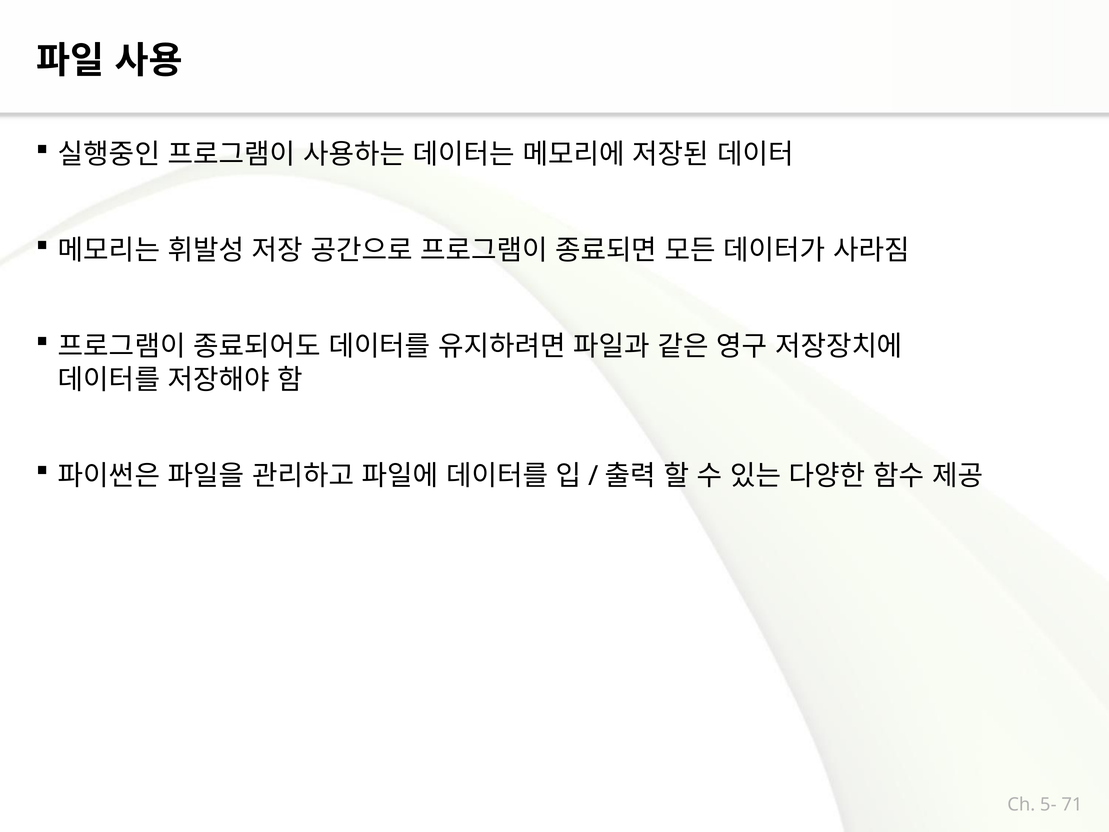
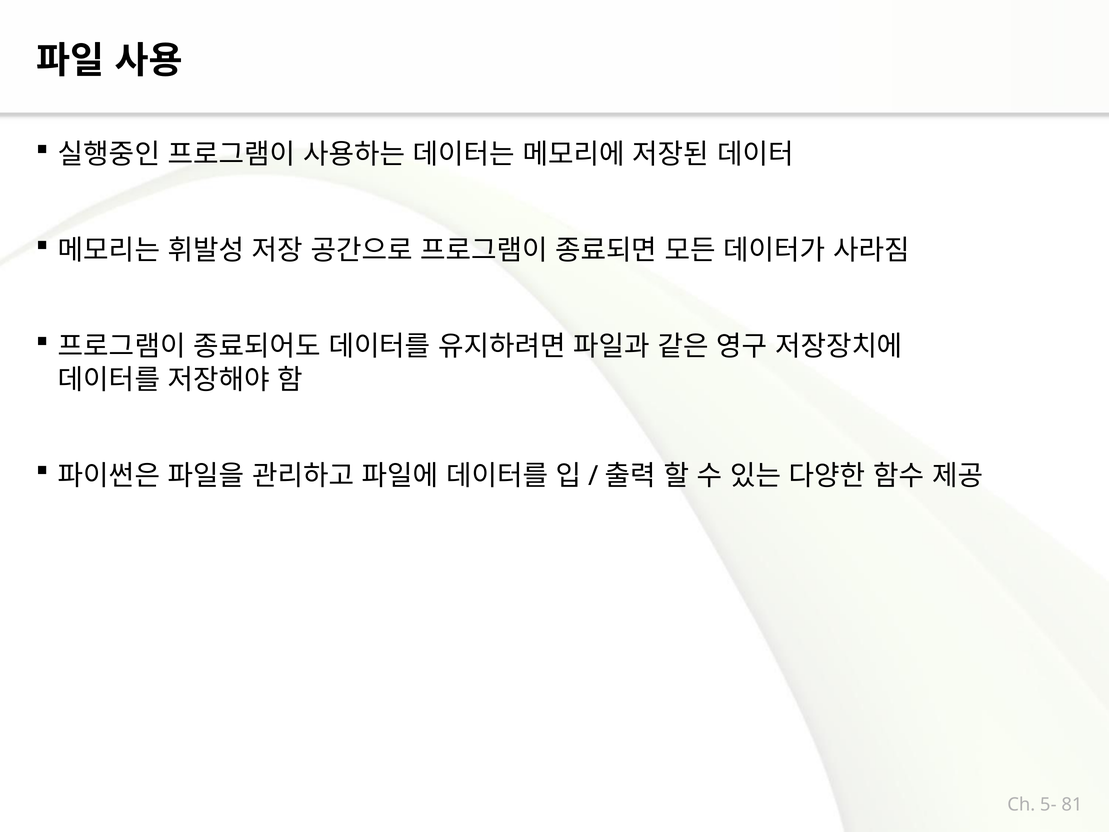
71: 71 -> 81
